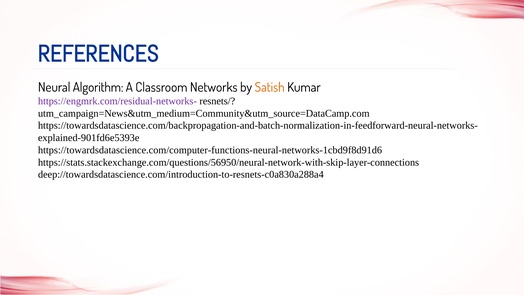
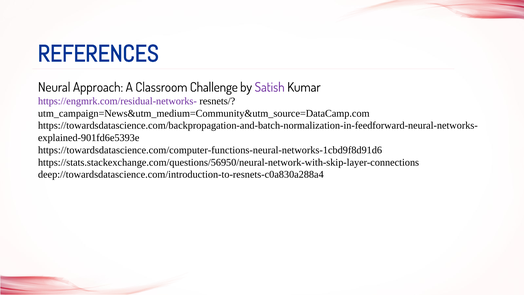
Algorithm: Algorithm -> Approach
Networks: Networks -> Challenge
Satish colour: orange -> purple
